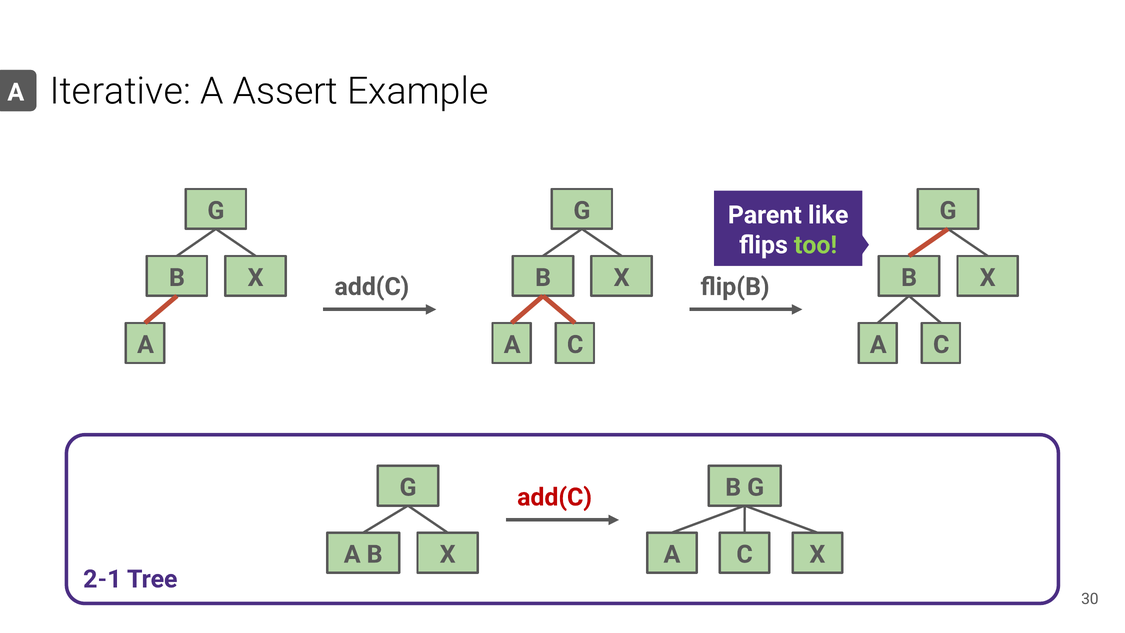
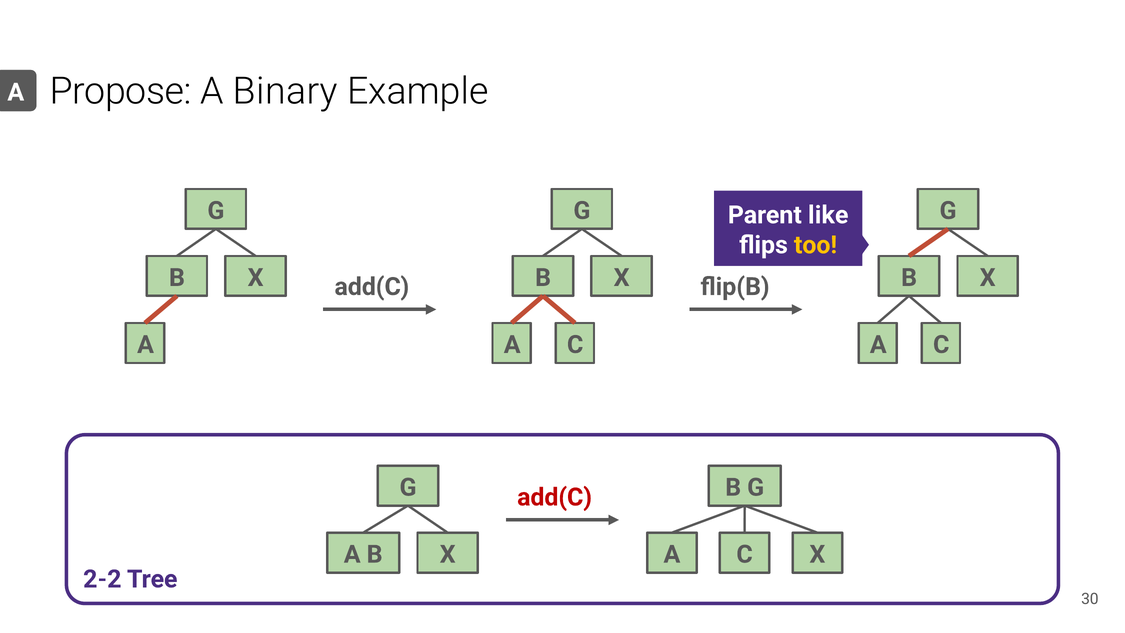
Iterative: Iterative -> Propose
Assert: Assert -> Binary
too colour: light green -> yellow
2-1: 2-1 -> 2-2
